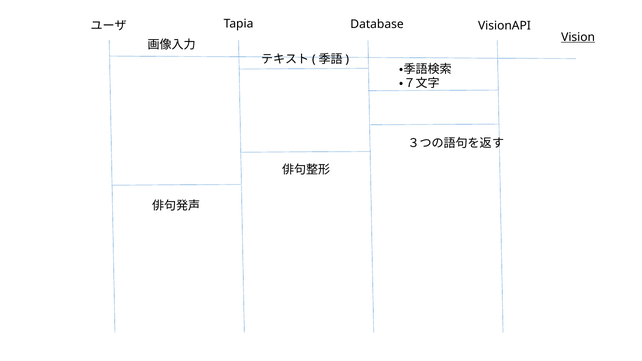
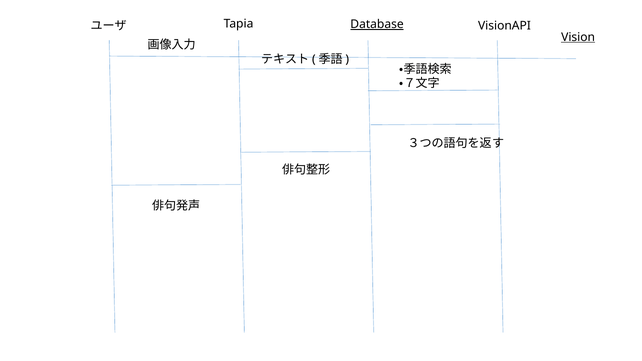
Database underline: none -> present
